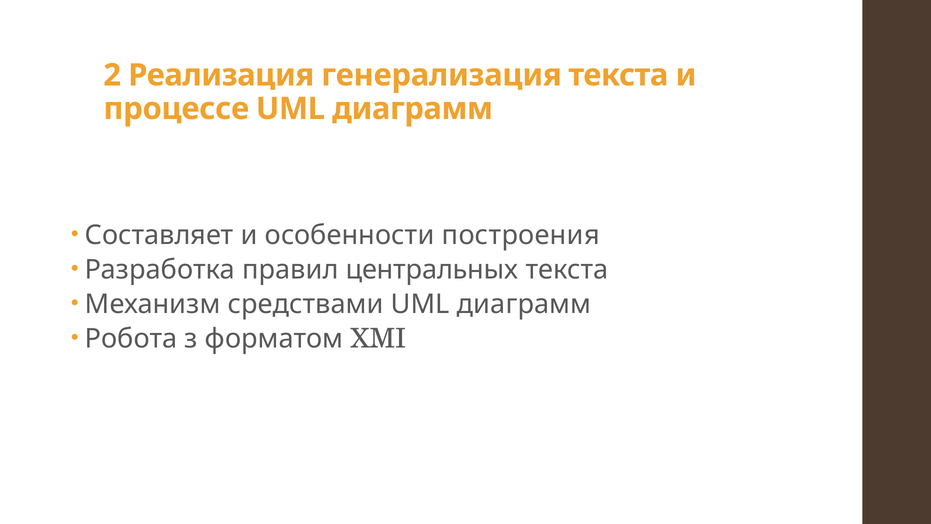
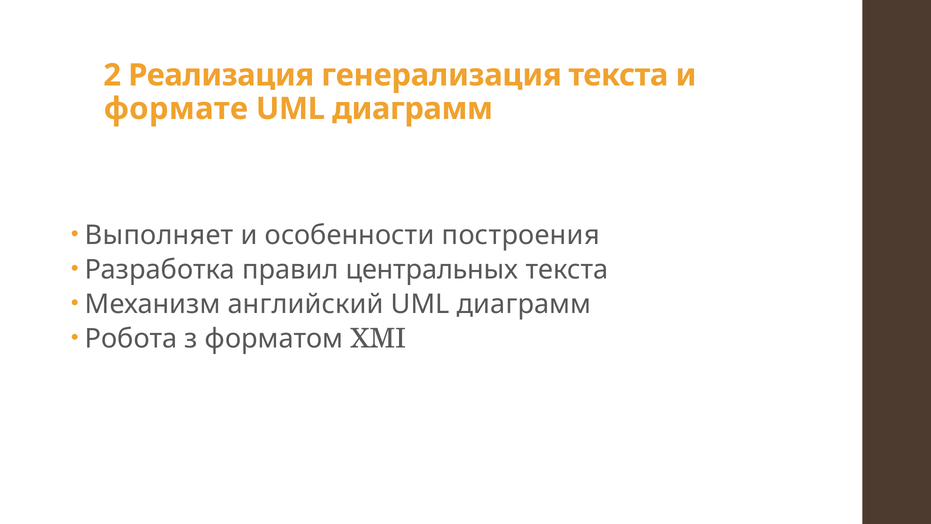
процессе: процессе -> формате
Составляет: Составляет -> Выполняет
средствами: средствами -> английский
